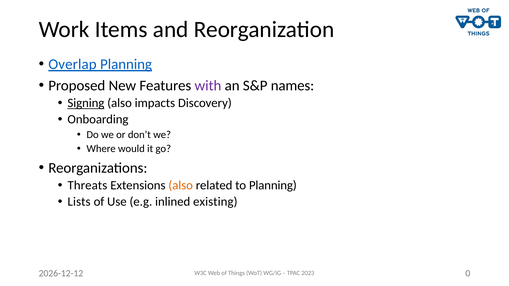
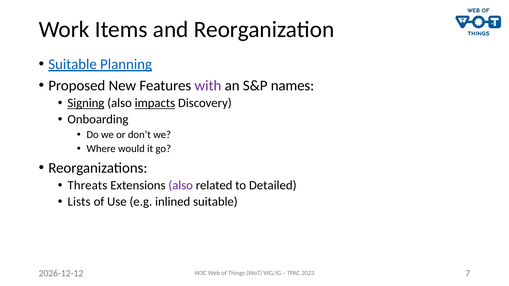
Overlap at (72, 64): Overlap -> Suitable
impacts underline: none -> present
also at (181, 186) colour: orange -> purple
to Planning: Planning -> Detailed
inlined existing: existing -> suitable
0: 0 -> 7
